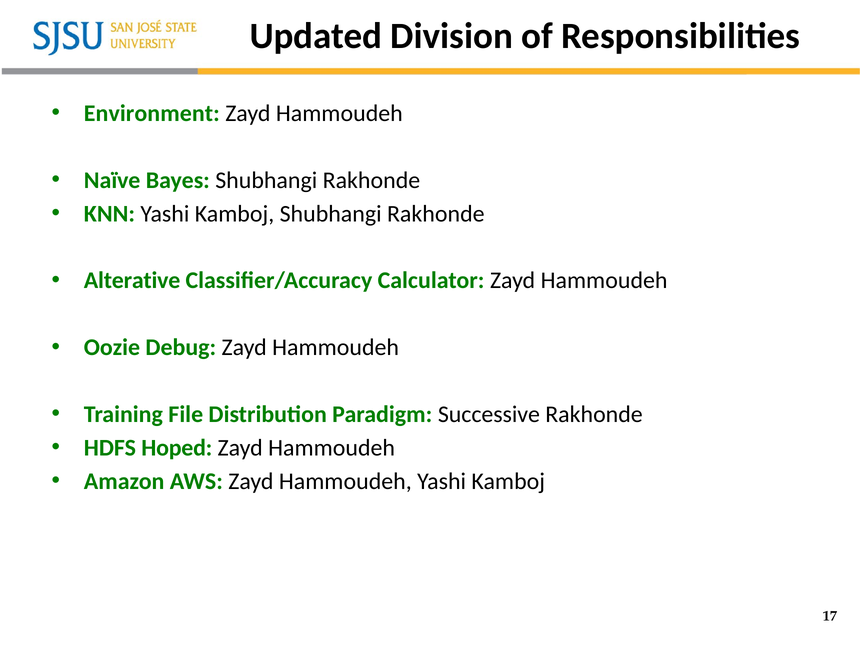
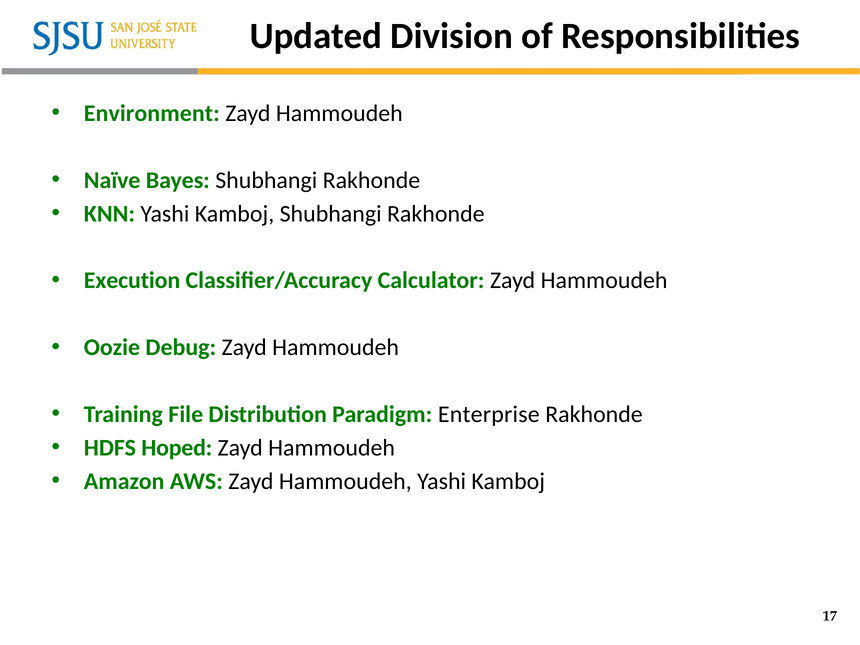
Alterative: Alterative -> Execution
Successive: Successive -> Enterprise
